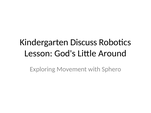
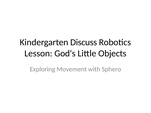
Around: Around -> Objects
